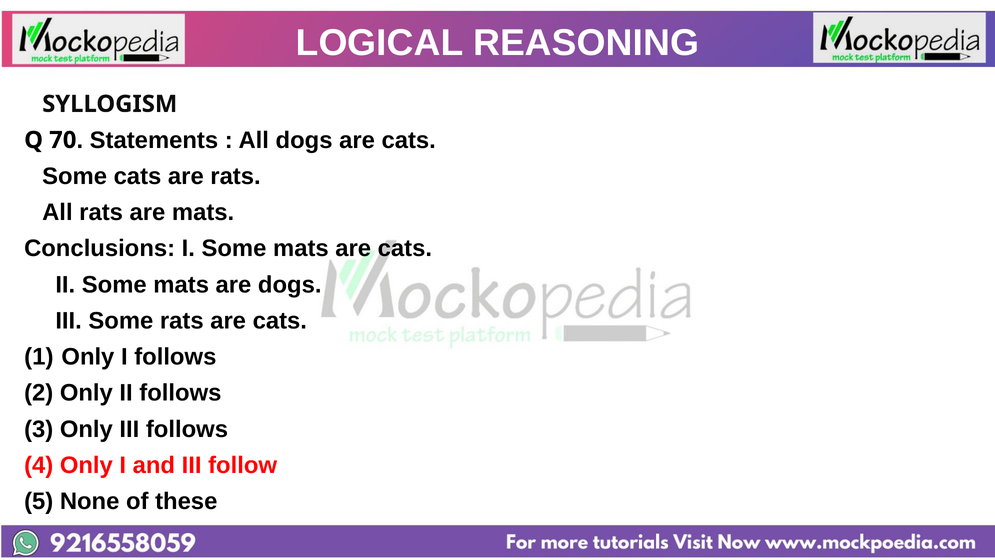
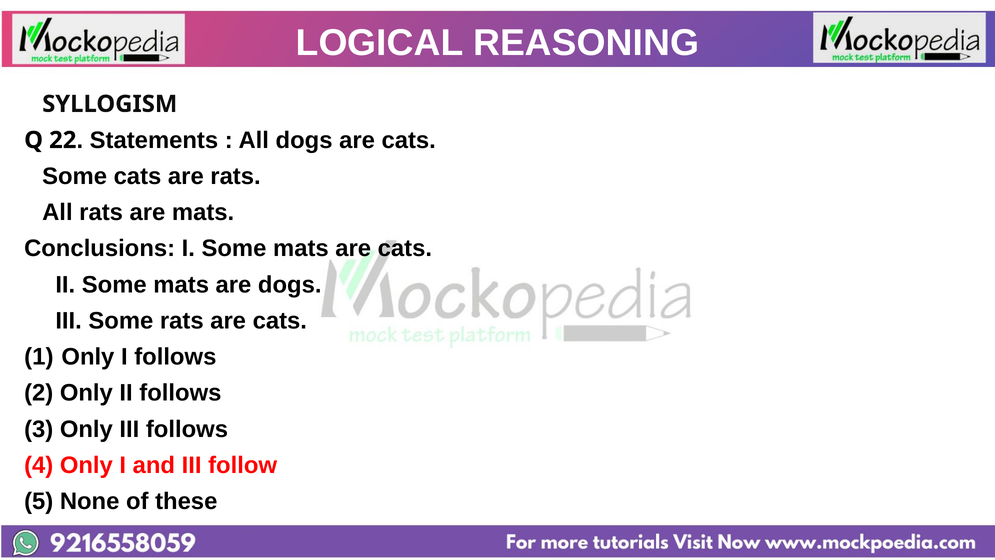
70: 70 -> 22
